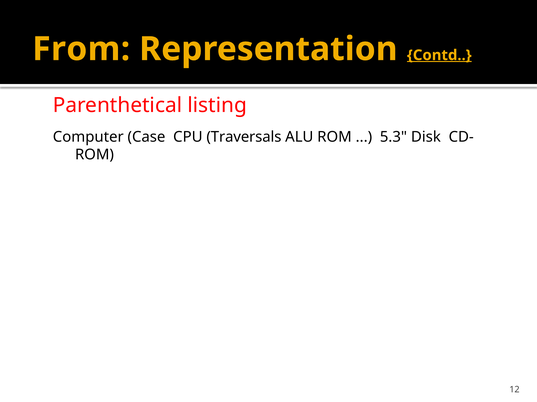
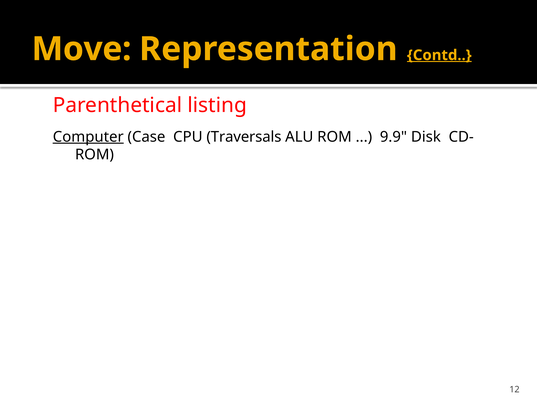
From: From -> Move
Computer underline: none -> present
5.3: 5.3 -> 9.9
